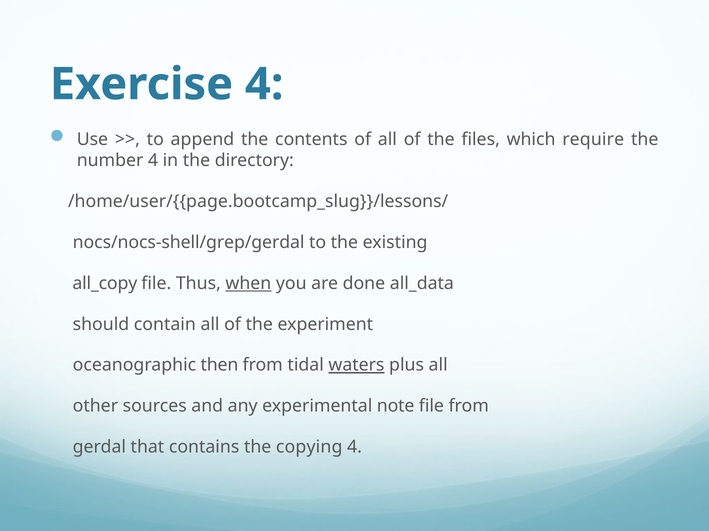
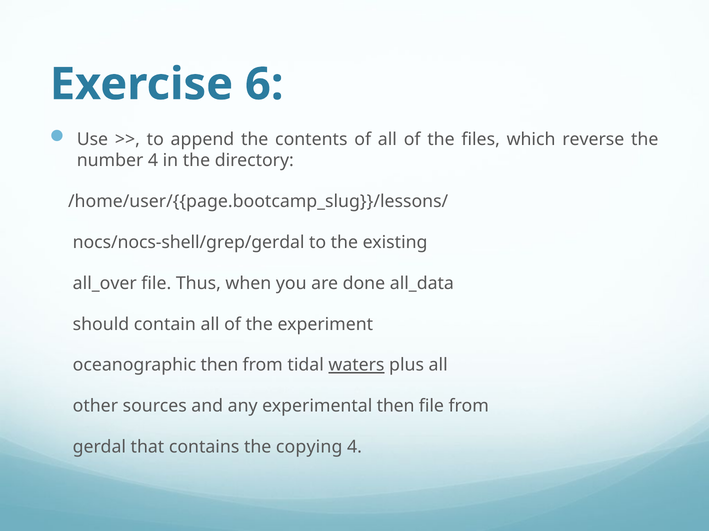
Exercise 4: 4 -> 6
require: require -> reverse
all_copy: all_copy -> all_over
when underline: present -> none
experimental note: note -> then
